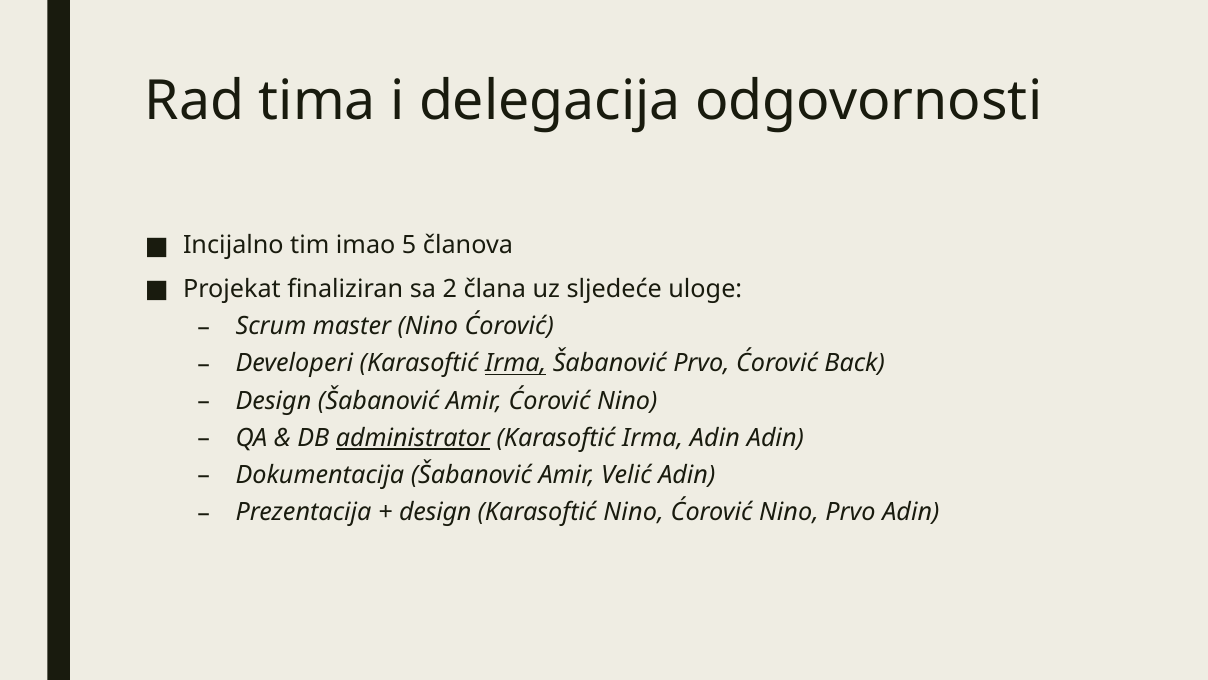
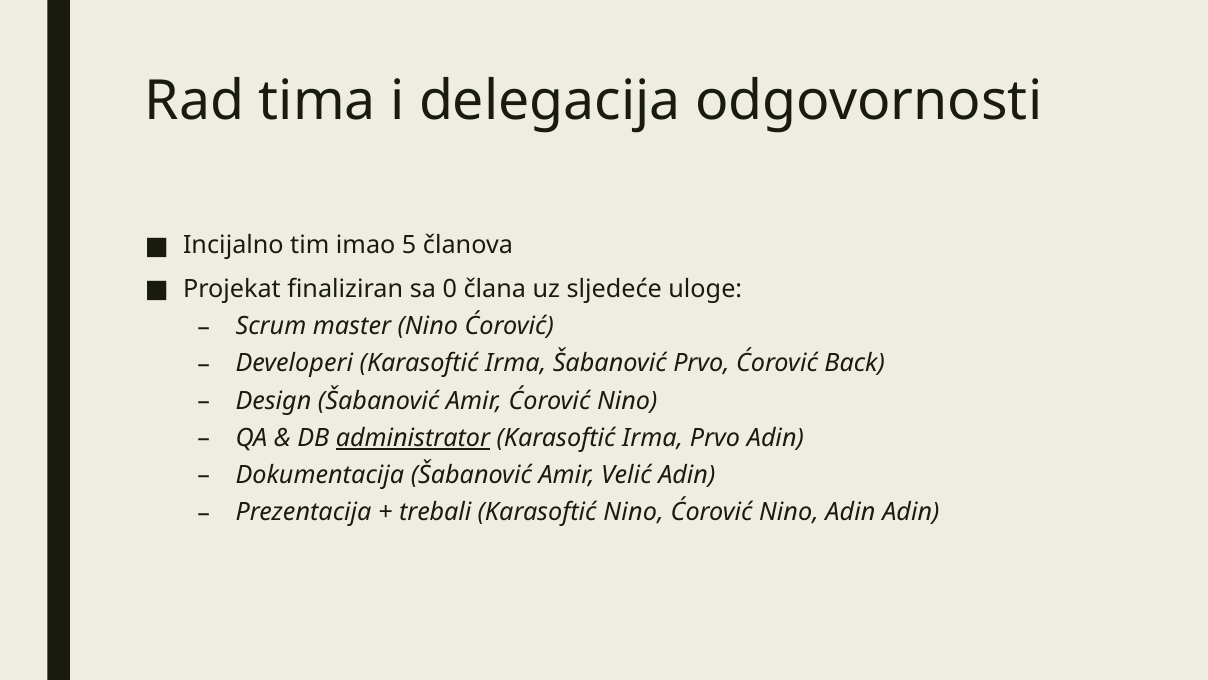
2: 2 -> 0
Irma at (516, 363) underline: present -> none
Irma Adin: Adin -> Prvo
design at (435, 512): design -> trebali
Nino Prvo: Prvo -> Adin
